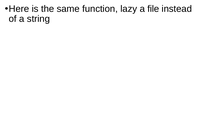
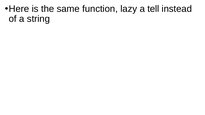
file: file -> tell
